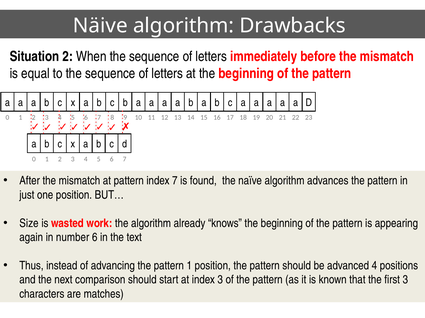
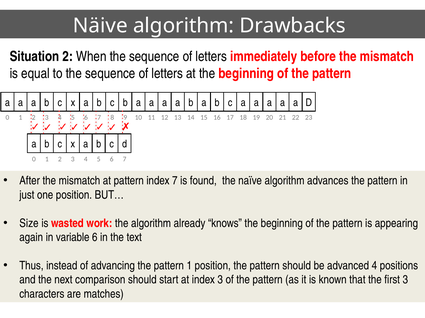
number: number -> variable
